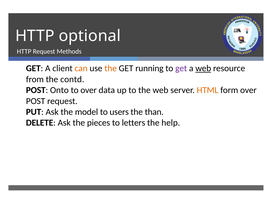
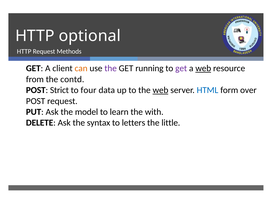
the at (111, 68) colour: orange -> purple
Onto: Onto -> Strict
to over: over -> four
web at (160, 90) underline: none -> present
HTML colour: orange -> blue
users: users -> learn
than: than -> with
pieces: pieces -> syntax
help: help -> little
